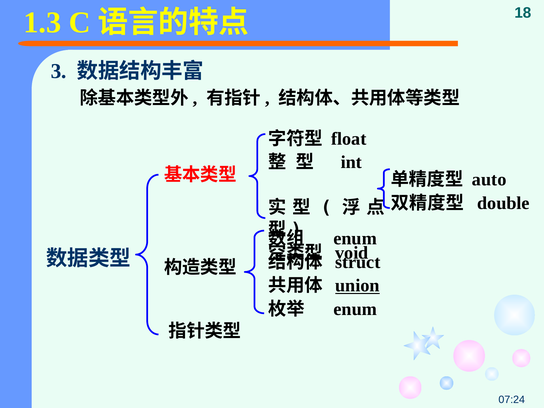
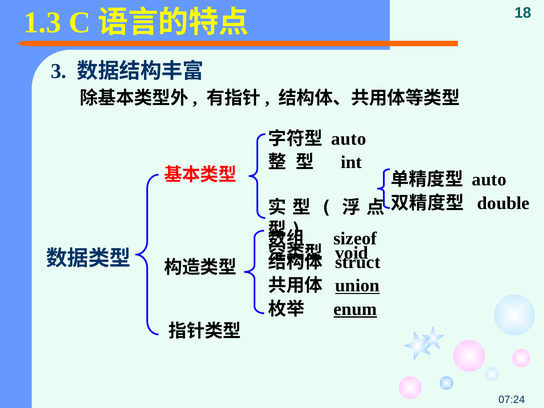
float at (349, 139): float -> auto
enum at (355, 238): enum -> sizeof
enum at (355, 309) underline: none -> present
